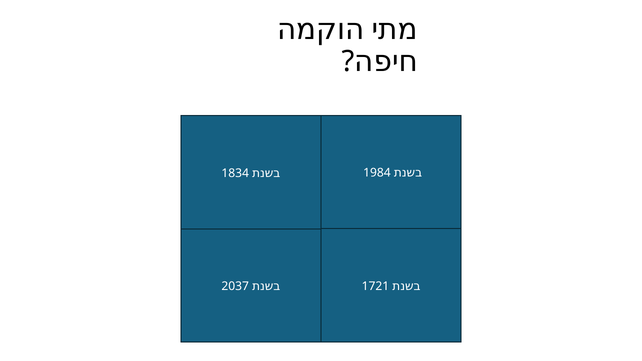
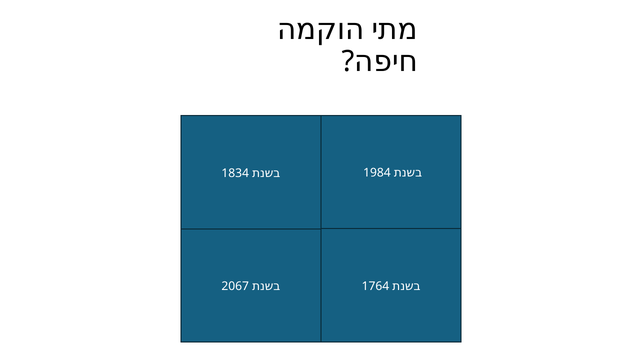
2037: 2037 -> 2067
1721: 1721 -> 1764
